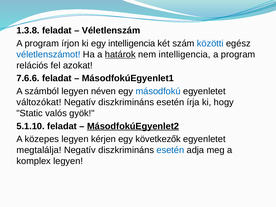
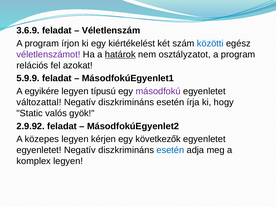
1.3.8: 1.3.8 -> 3.6.9
egy intelligencia: intelligencia -> kiértékelést
véletlenszámot colour: blue -> purple
nem intelligencia: intelligencia -> osztályzatot
7.6.6: 7.6.6 -> 5.9.9
számból: számból -> egyikére
néven: néven -> típusú
másodfokú colour: blue -> purple
változókat: változókat -> változattal
5.1.10: 5.1.10 -> 2.9.92
MásodfokúEgyenlet2 underline: present -> none
megtalálja at (39, 150): megtalálja -> egyenletet
